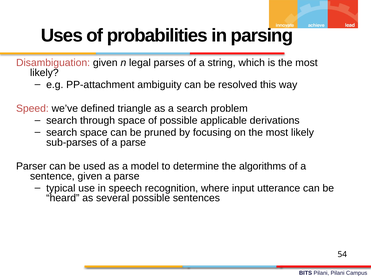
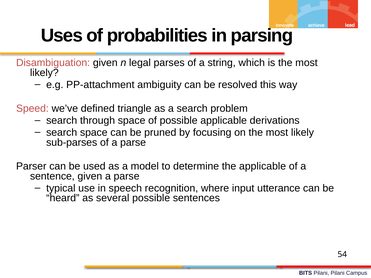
the algorithms: algorithms -> applicable
